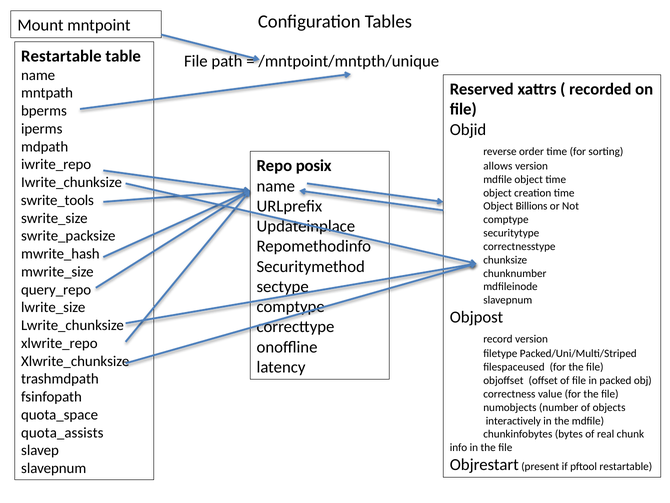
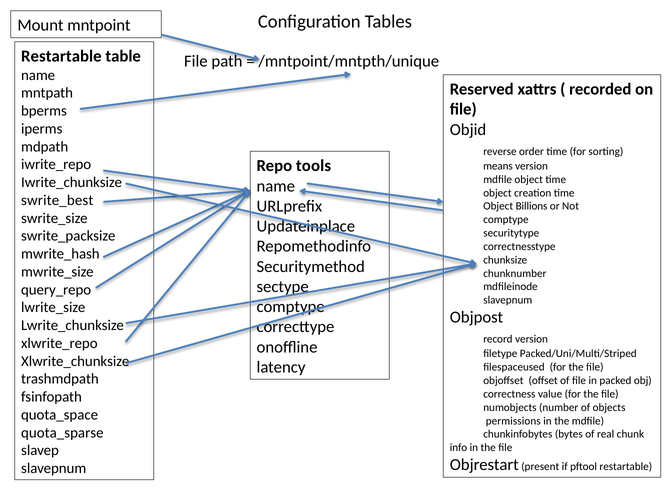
posix: posix -> tools
allows: allows -> means
swrite_tools: swrite_tools -> swrite_best
interactively: interactively -> permissions
quota_assists: quota_assists -> quota_sparse
